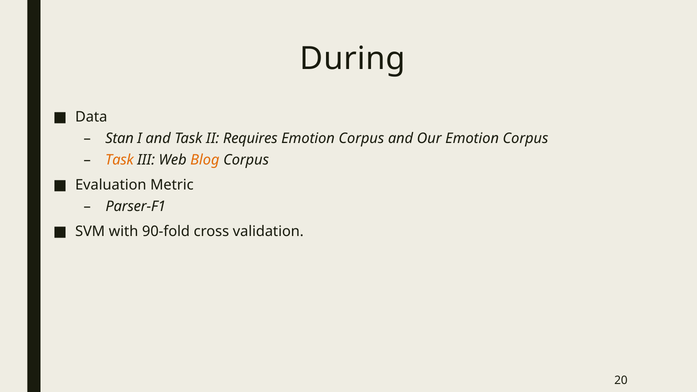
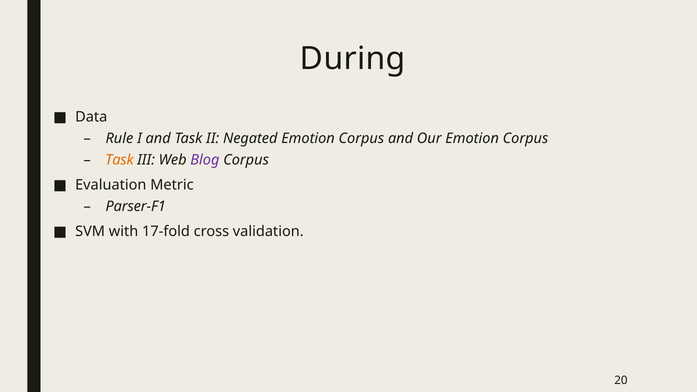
Stan: Stan -> Rule
Requires: Requires -> Negated
Blog colour: orange -> purple
90-fold: 90-fold -> 17-fold
